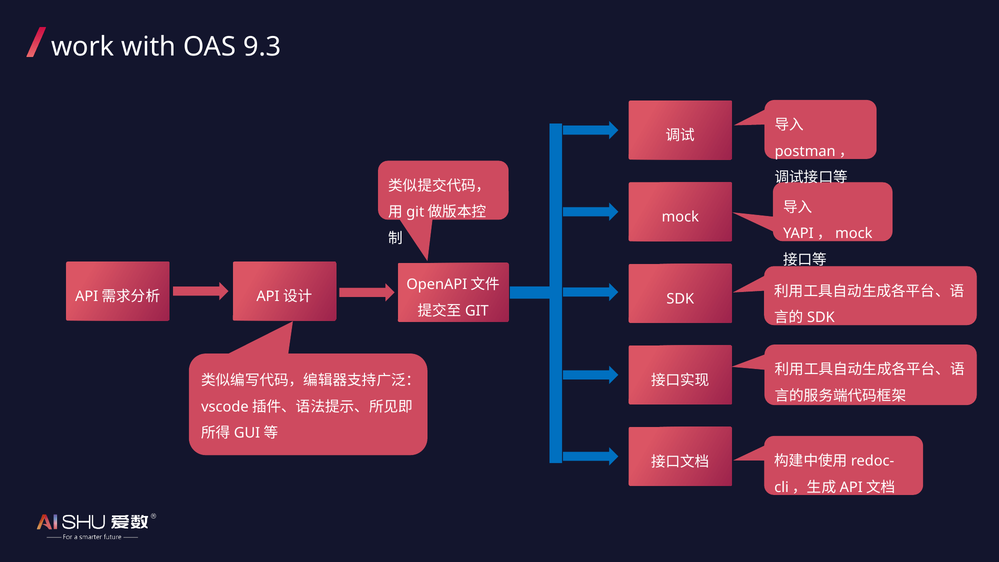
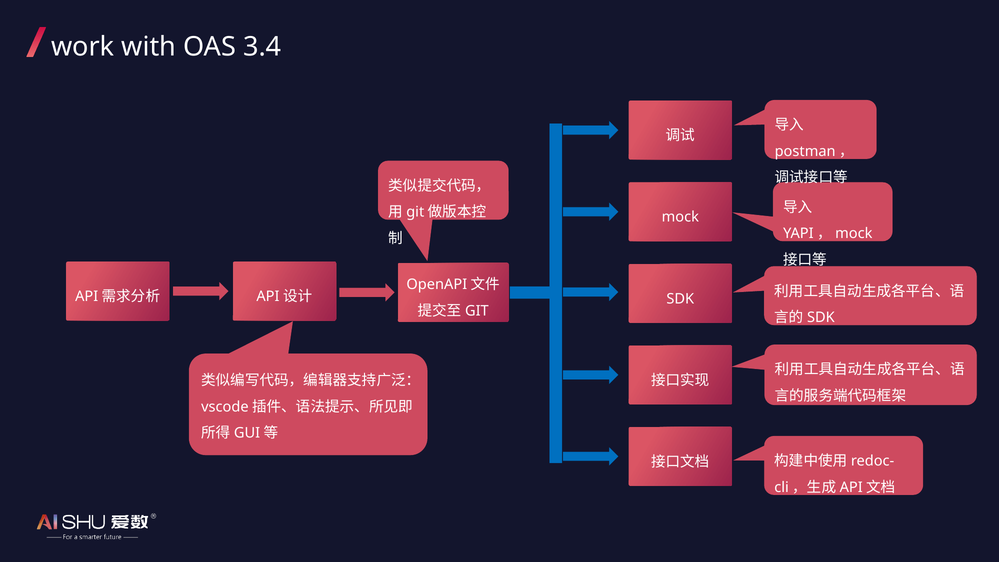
9.3: 9.3 -> 3.4
